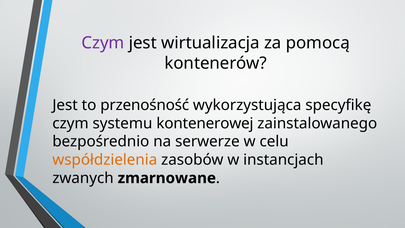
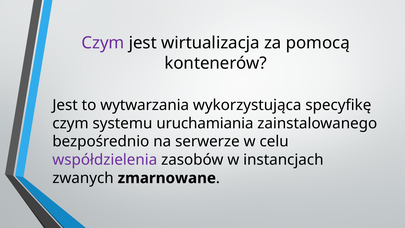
przenośność: przenośność -> wytwarzania
kontenerowej: kontenerowej -> uruchamiania
współdzielenia colour: orange -> purple
